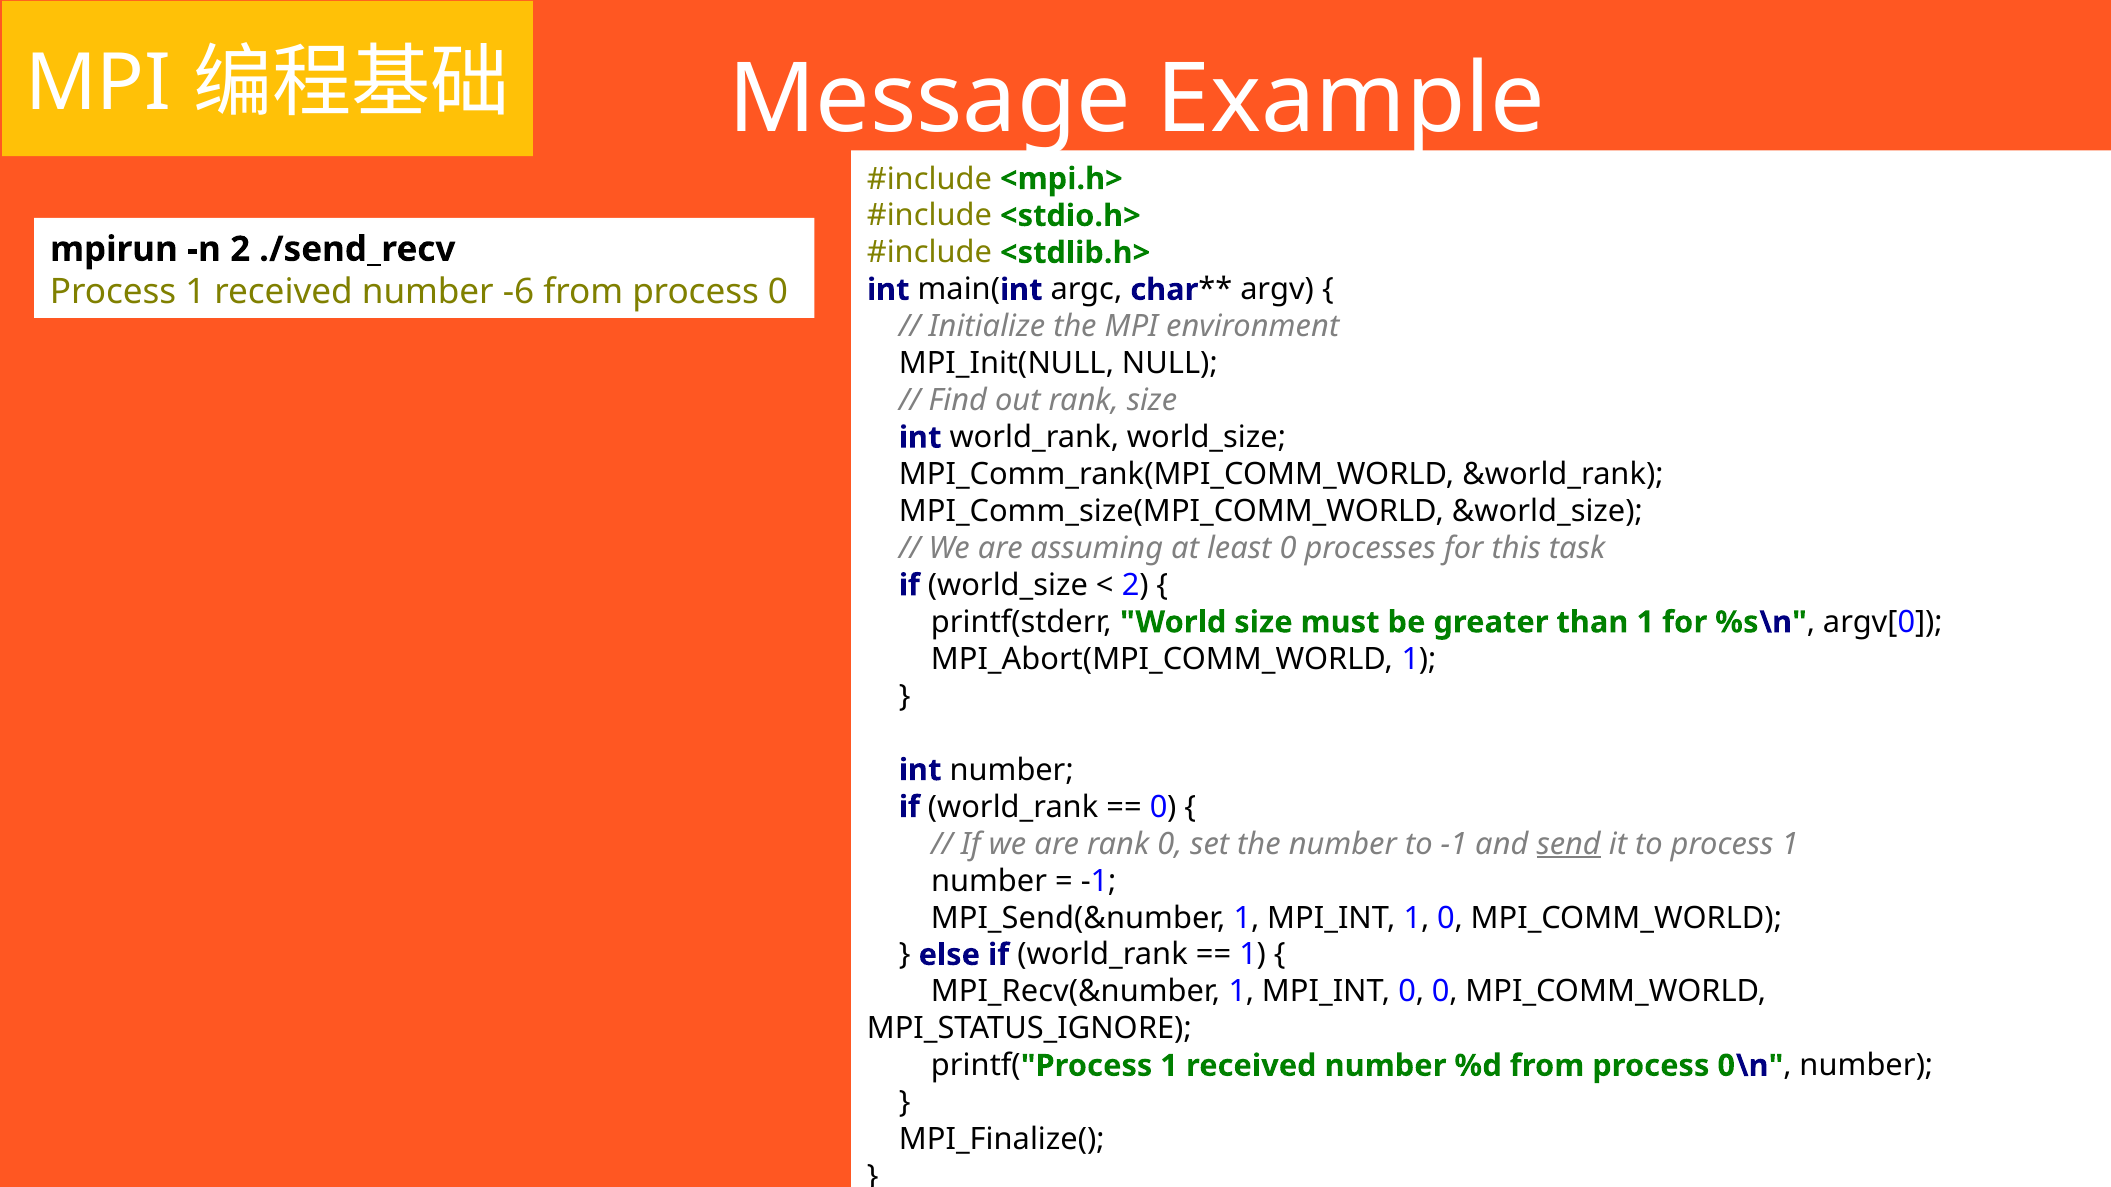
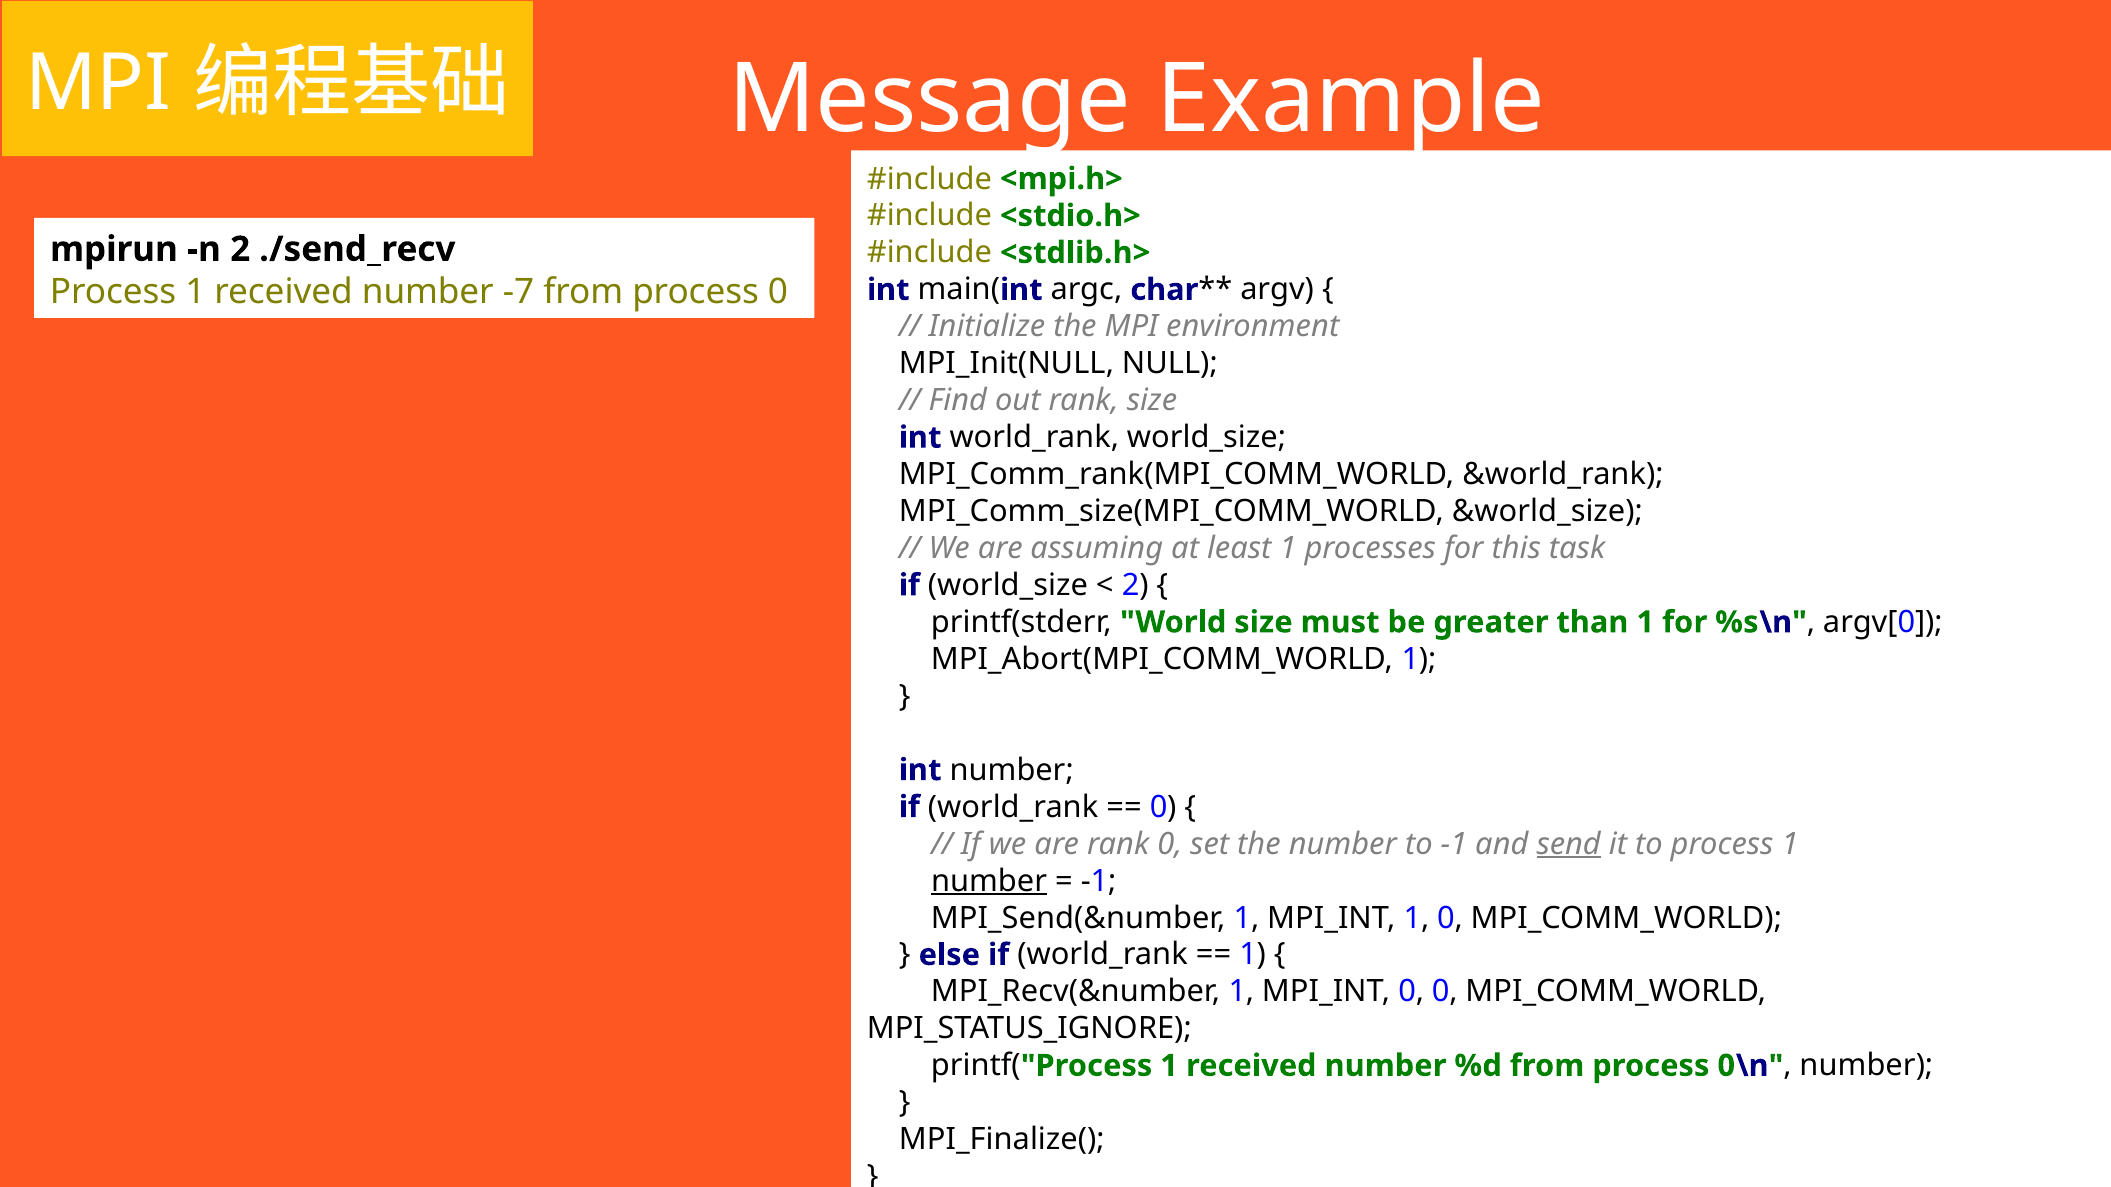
-6: -6 -> -7
least 0: 0 -> 1
number at (989, 881) underline: none -> present
